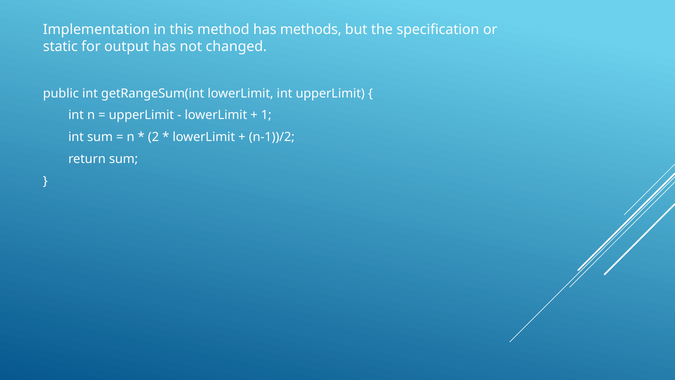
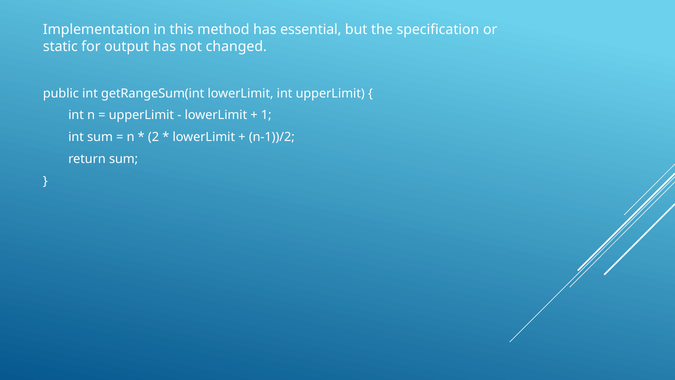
methods: methods -> essential
